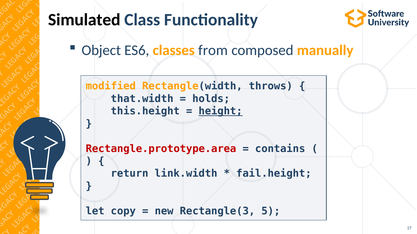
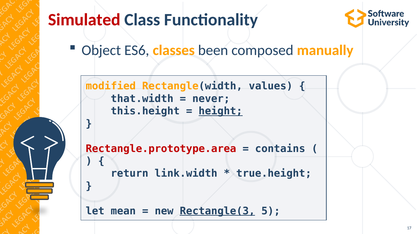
Simulated colour: black -> red
from: from -> been
throws: throws -> values
holds: holds -> never
fail.height: fail.height -> true.height
copy: copy -> mean
Rectangle(3 underline: none -> present
